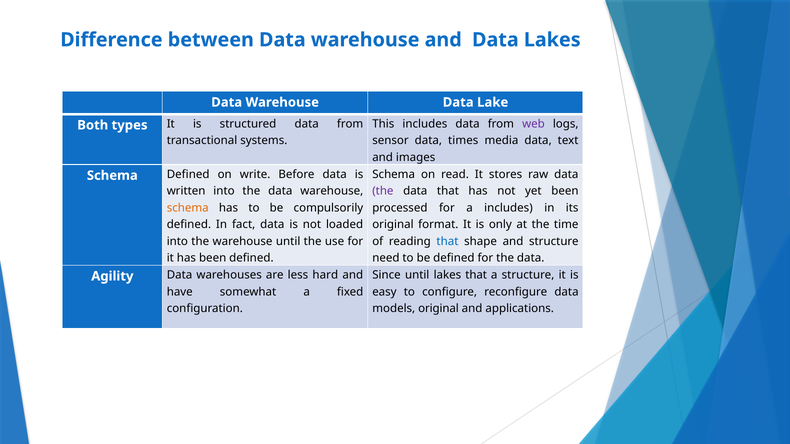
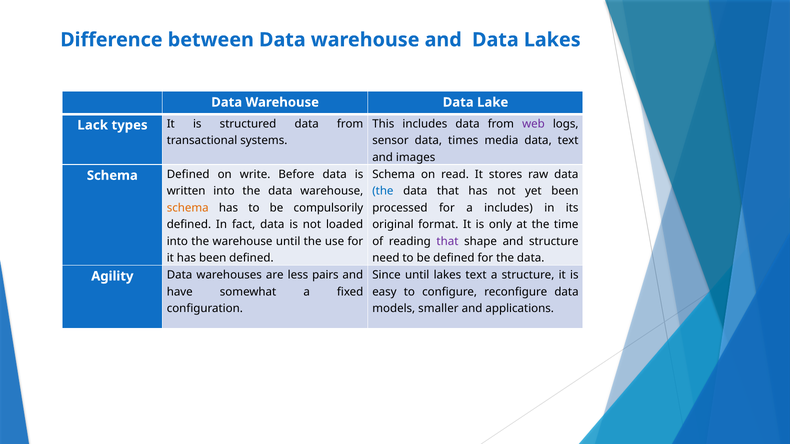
Both: Both -> Lack
the at (383, 191) colour: purple -> blue
that at (447, 242) colour: blue -> purple
lakes that: that -> text
hard: hard -> pairs
models original: original -> smaller
